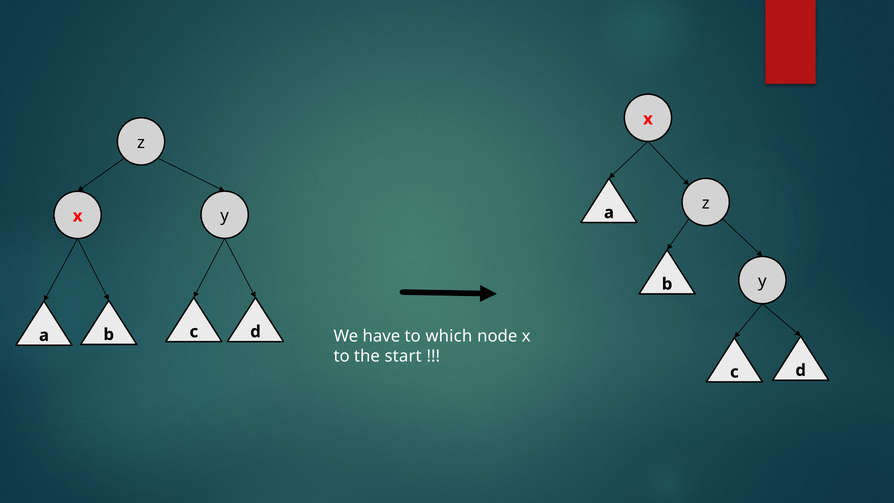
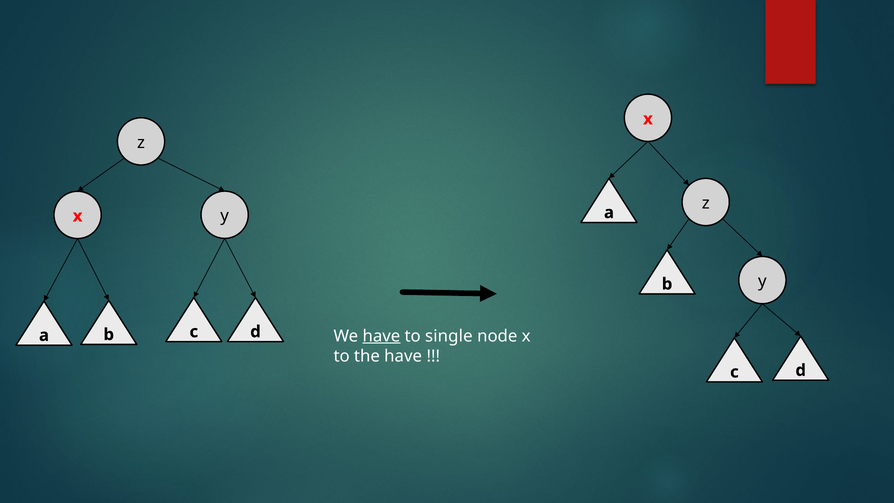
have at (381, 336) underline: none -> present
which: which -> single
the start: start -> have
